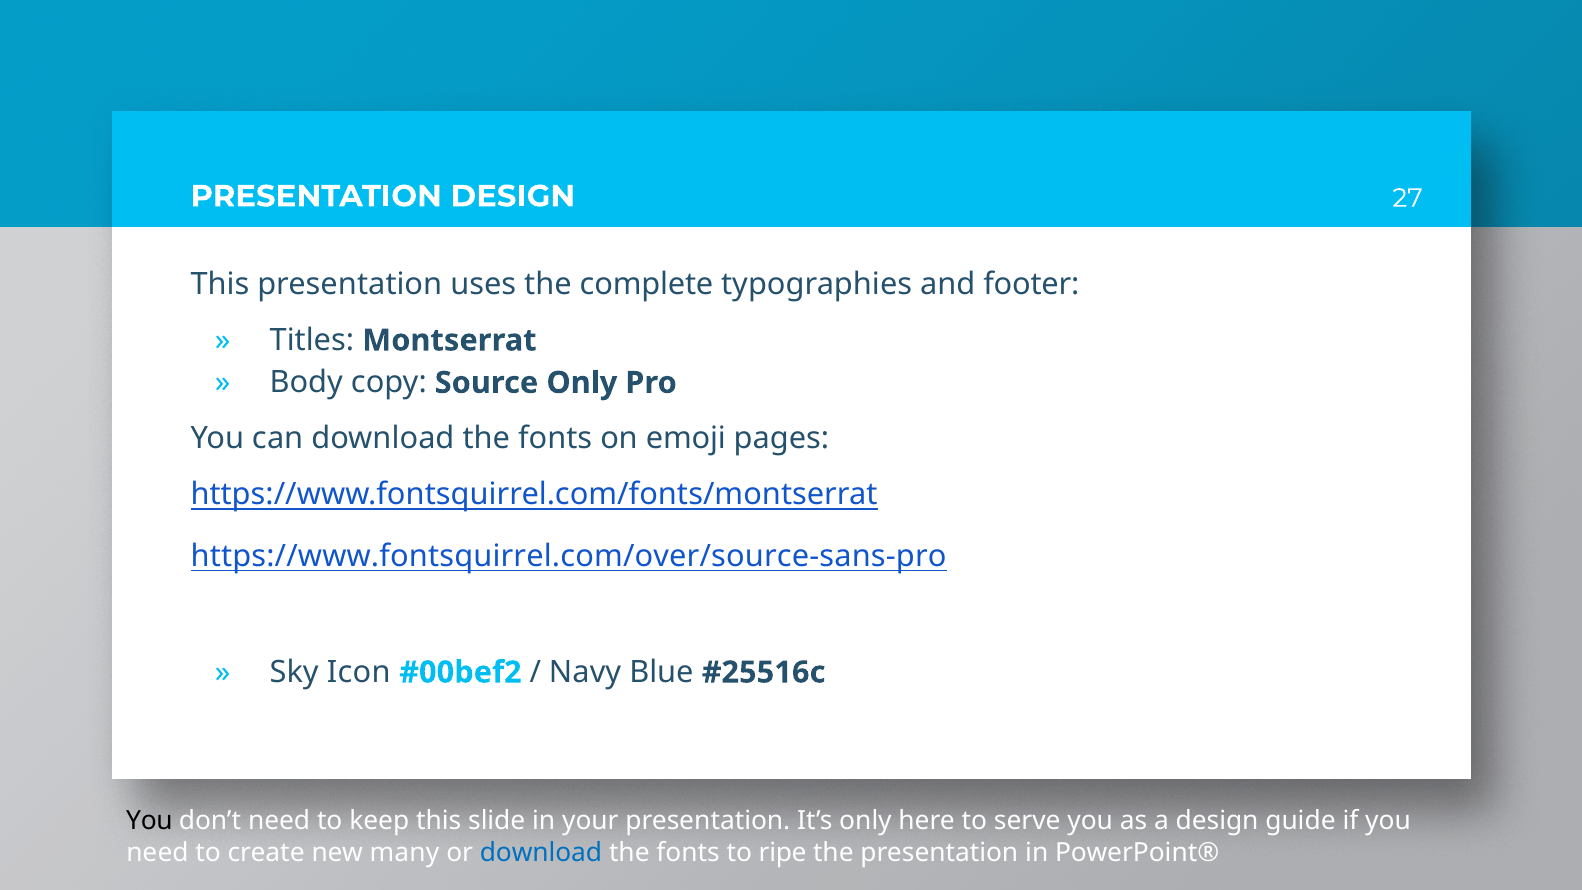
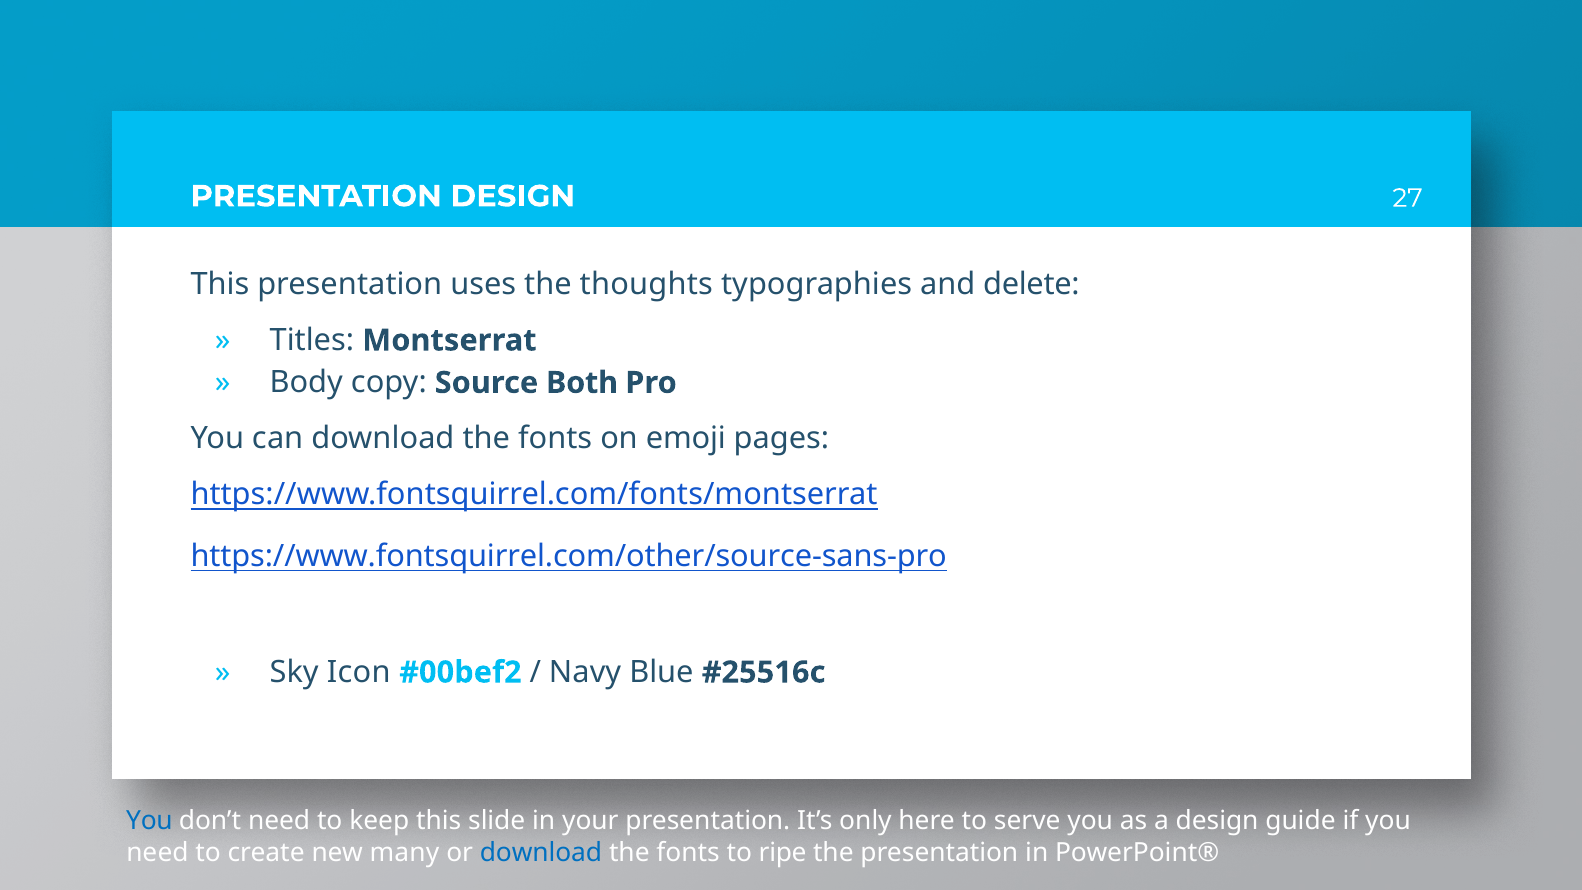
complete: complete -> thoughts
footer: footer -> delete
Source Only: Only -> Both
https://www.fontsquirrel.com/over/source-sans-pro: https://www.fontsquirrel.com/over/source-sans-pro -> https://www.fontsquirrel.com/other/source-sans-pro
You at (149, 821) colour: black -> blue
